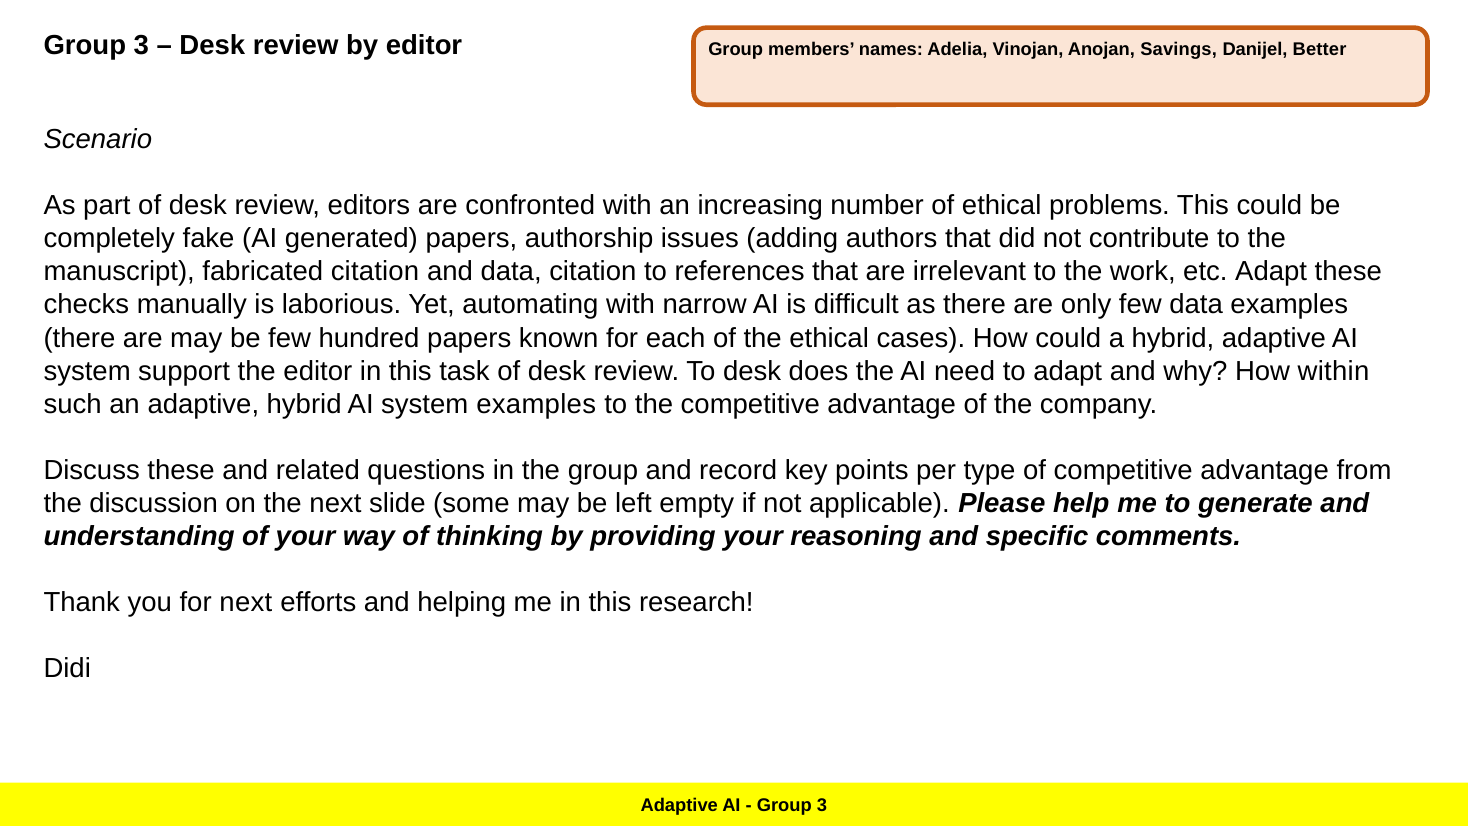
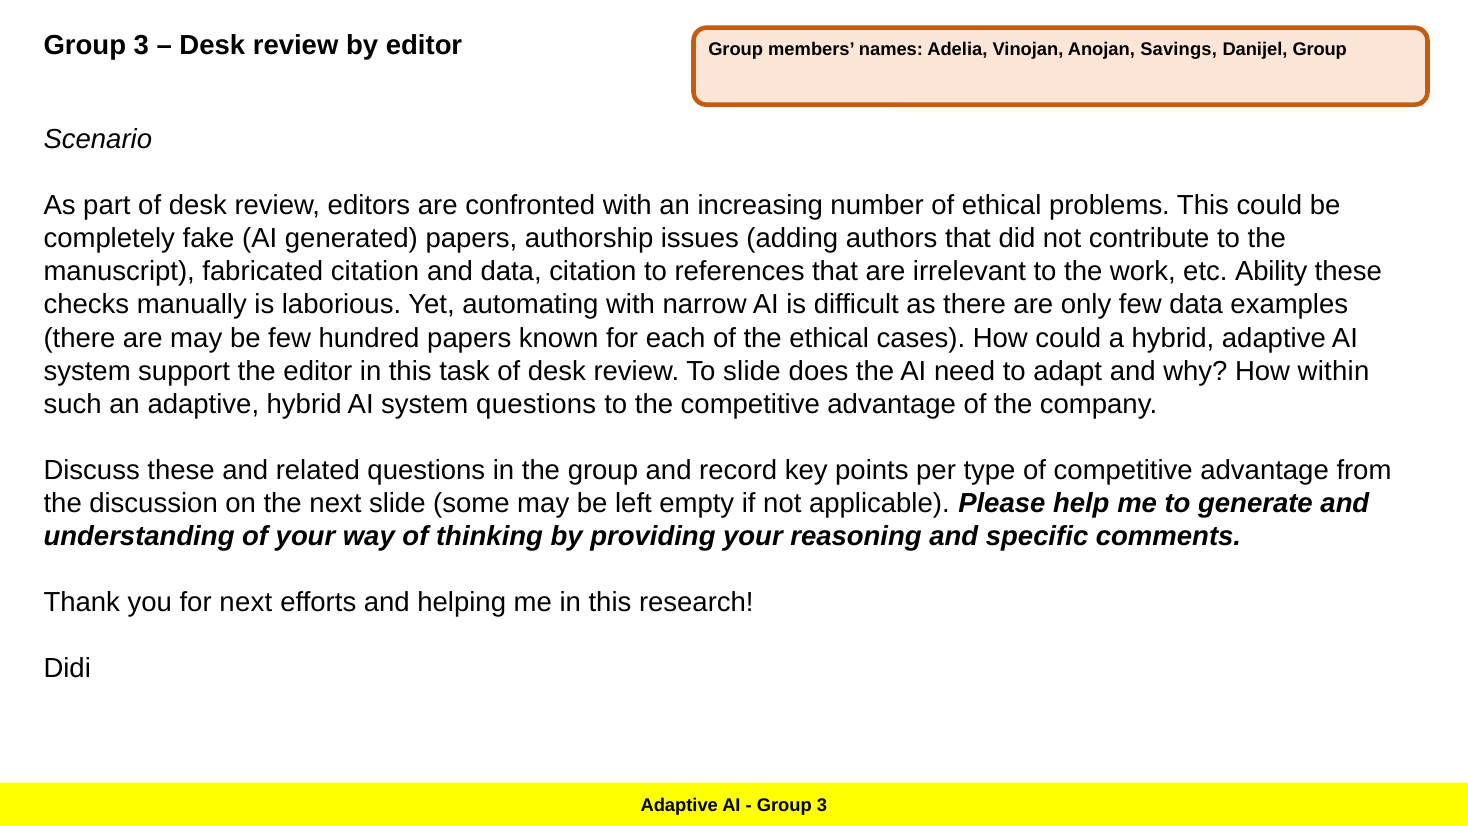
Danijel Better: Better -> Group
etc Adapt: Adapt -> Ability
To desk: desk -> slide
system examples: examples -> questions
